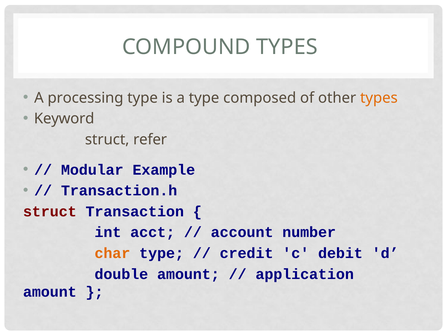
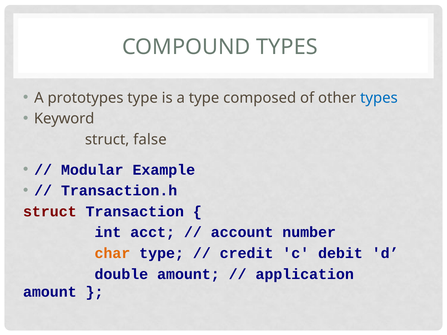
processing: processing -> prototypes
types at (379, 98) colour: orange -> blue
refer: refer -> false
